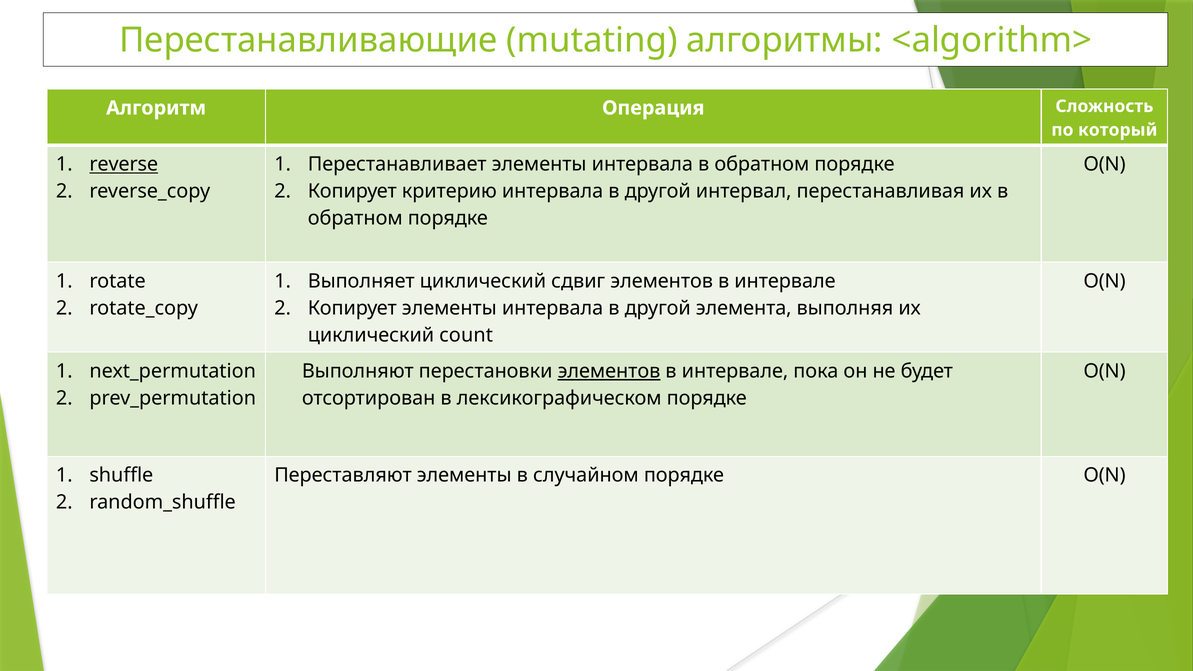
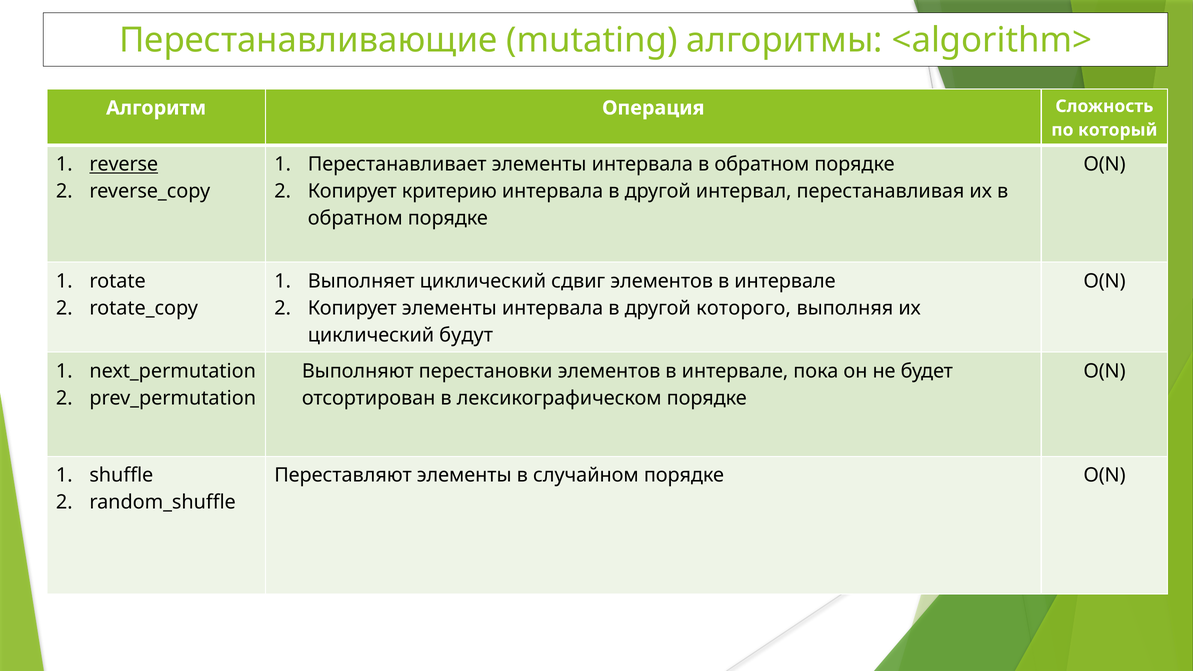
элемента: элемента -> которого
count: count -> будут
элементов at (609, 371) underline: present -> none
